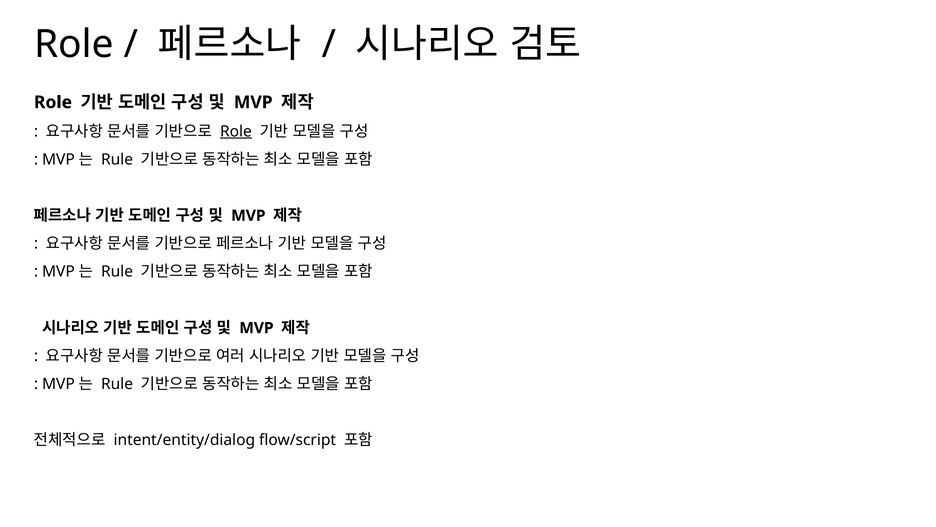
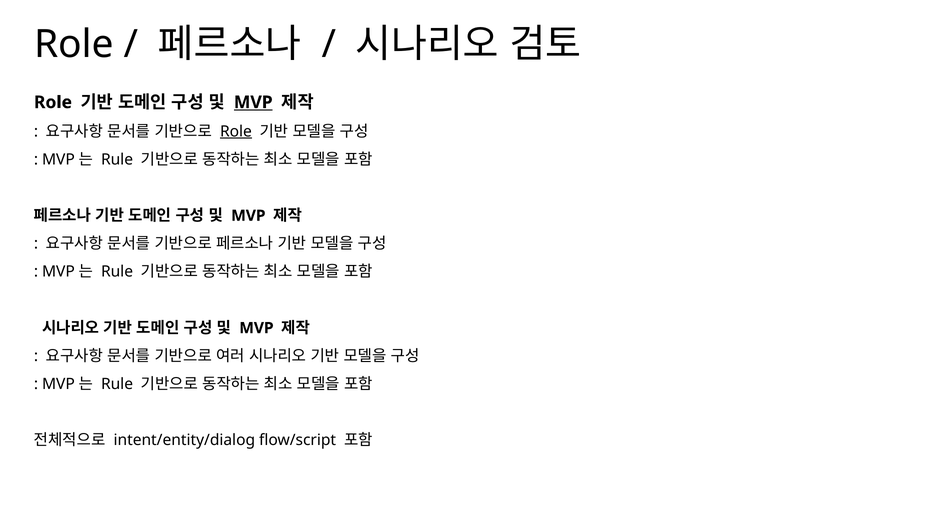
MVP at (253, 102) underline: none -> present
